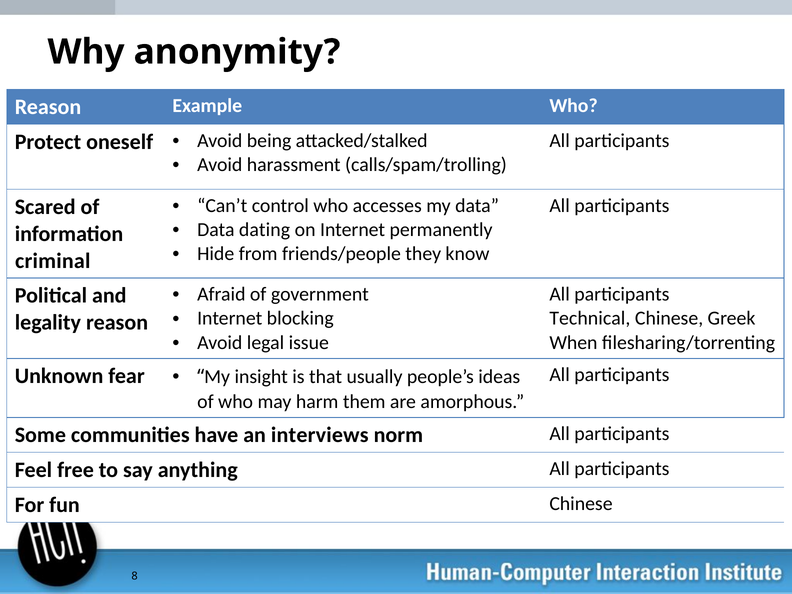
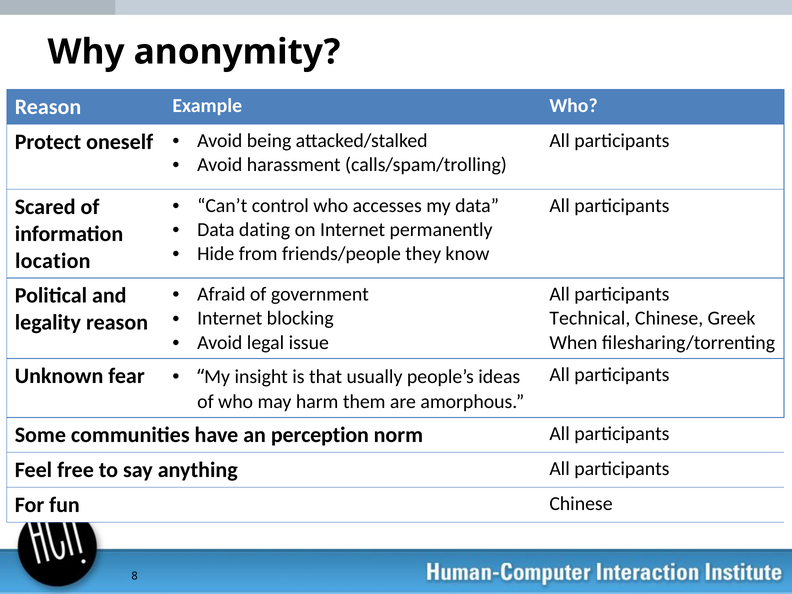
criminal: criminal -> location
interviews: interviews -> perception
